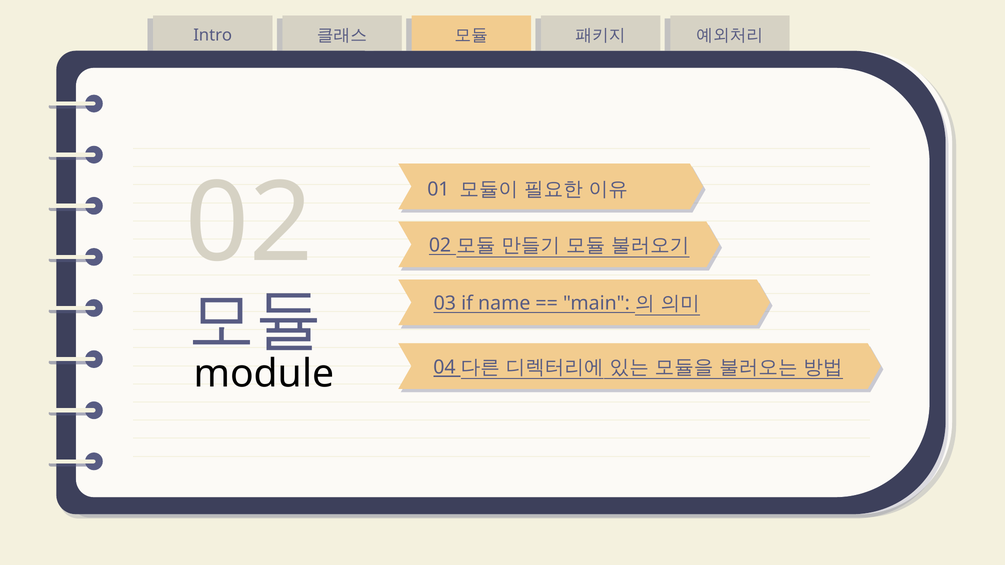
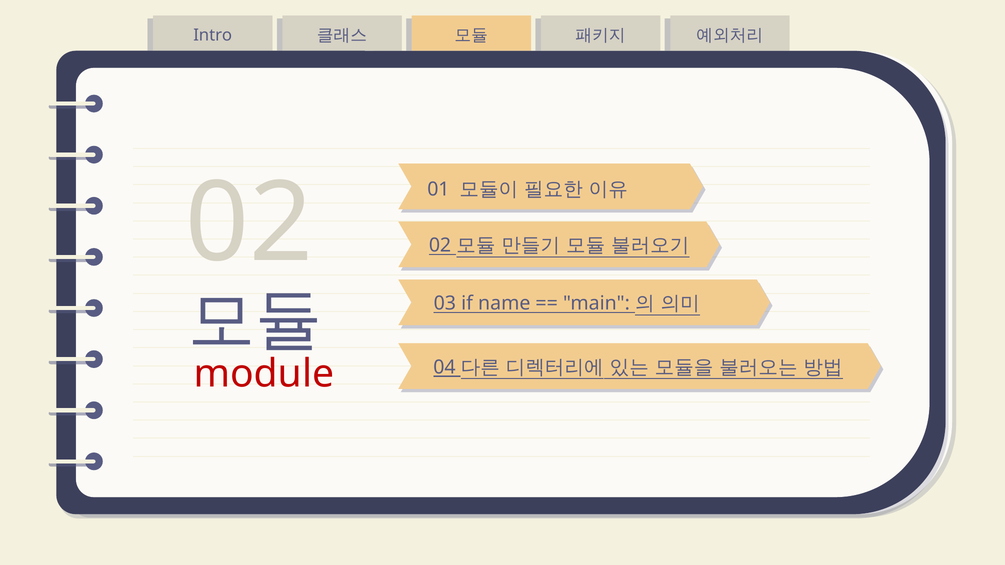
module colour: black -> red
